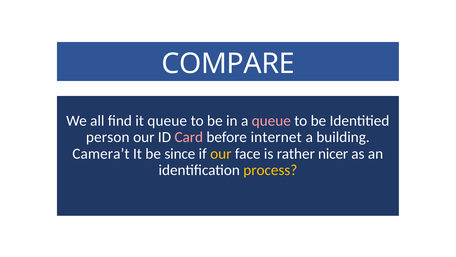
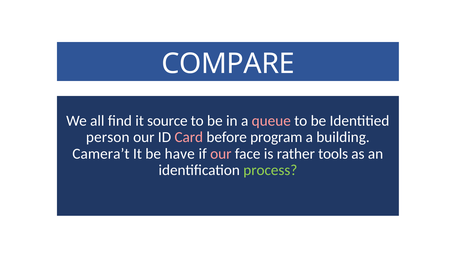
it queue: queue -> source
internet: internet -> program
since: since -> have
our at (221, 153) colour: yellow -> pink
nicer: nicer -> tools
process colour: yellow -> light green
